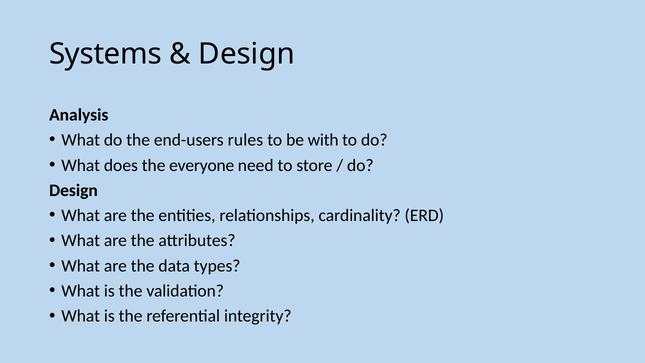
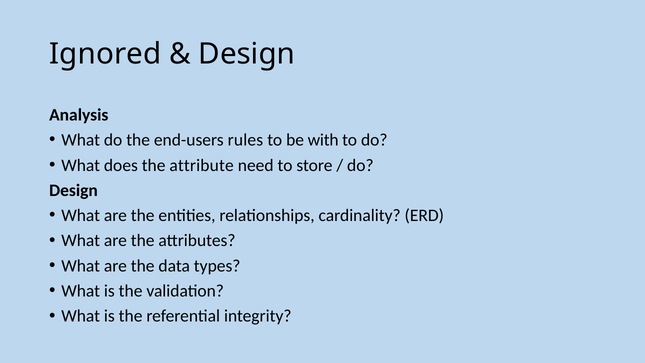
Systems: Systems -> Ignored
everyone: everyone -> attribute
